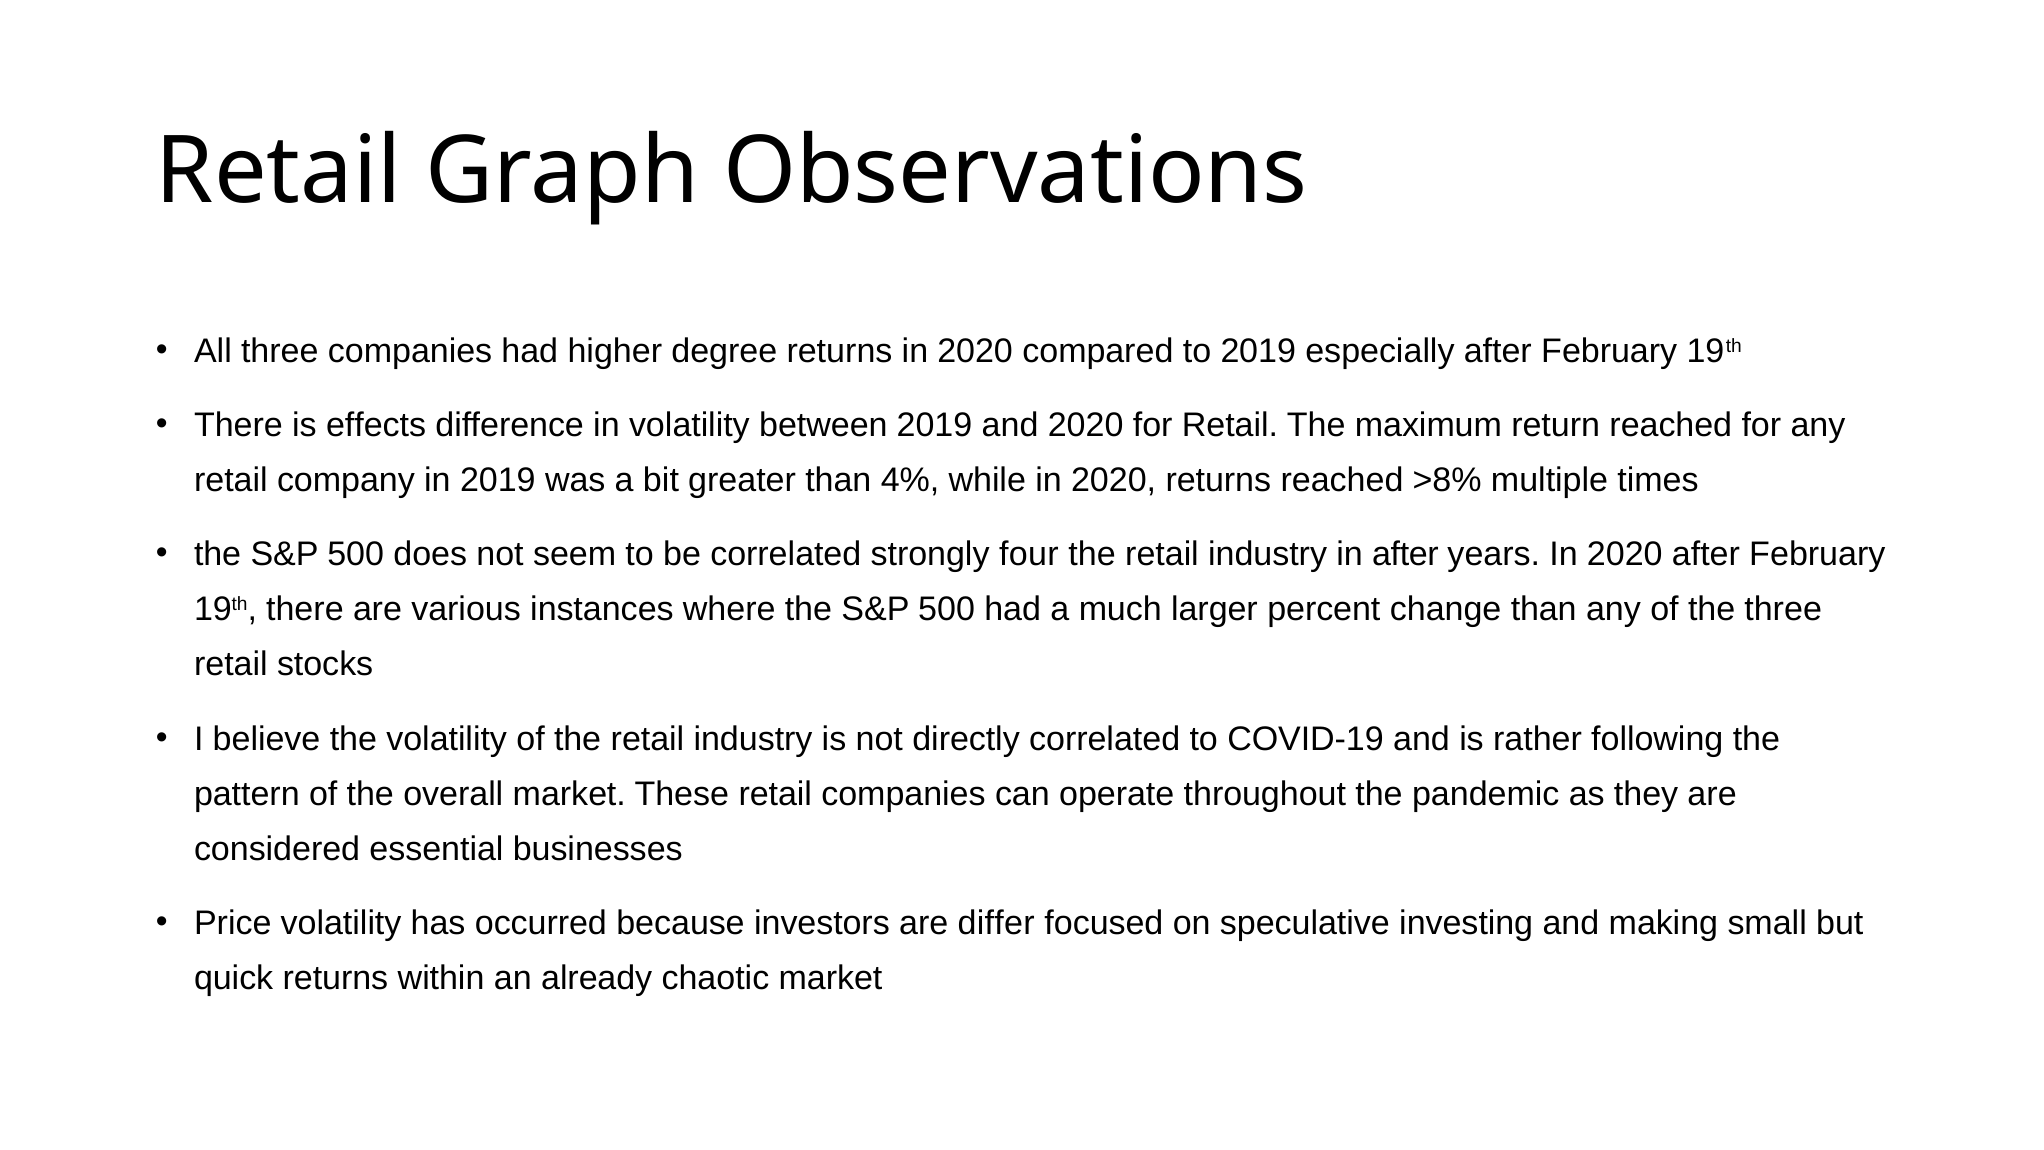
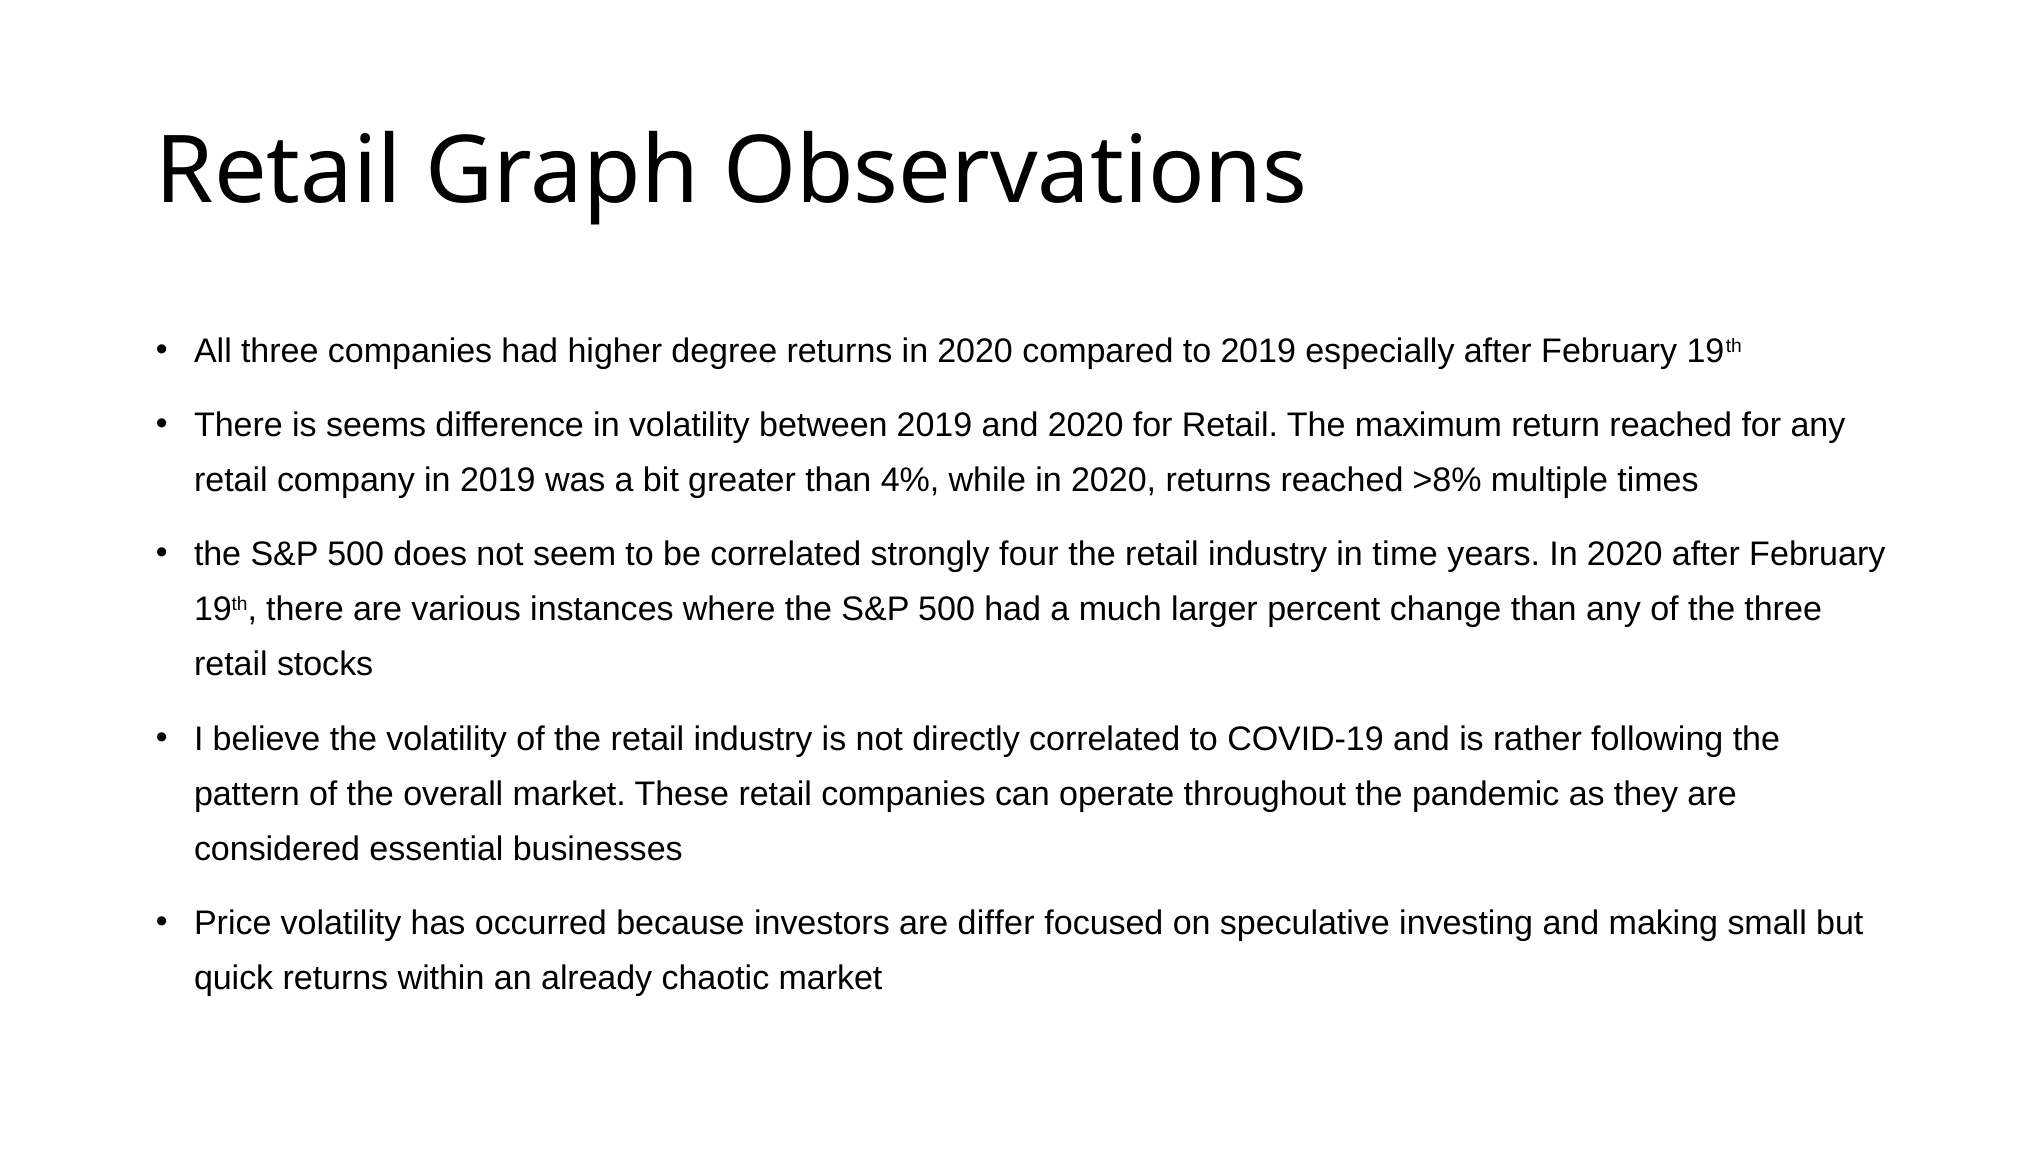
effects: effects -> seems
in after: after -> time
